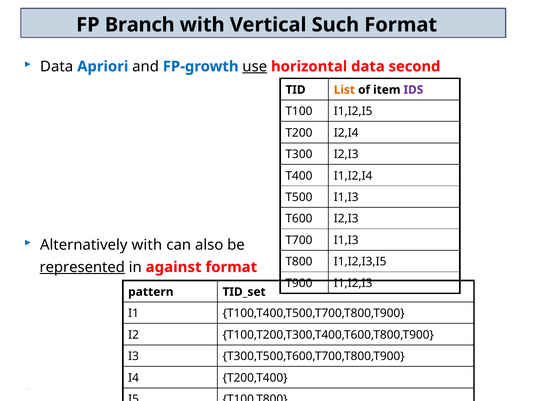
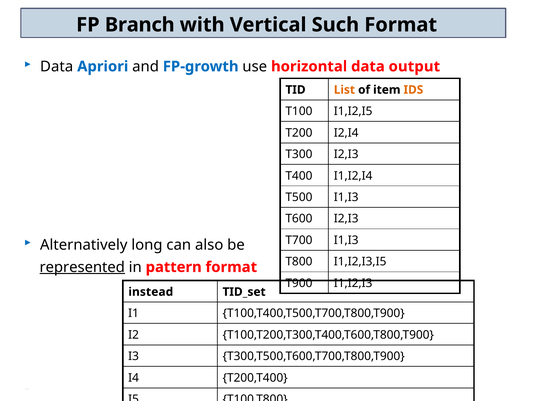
use underline: present -> none
second: second -> output
IDS colour: purple -> orange
Alternatively with: with -> long
against: against -> pattern
pattern: pattern -> instead
